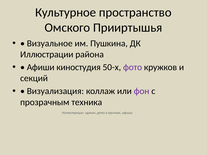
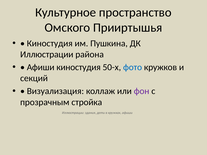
Визуальное at (50, 43): Визуальное -> Киностудия
фото colour: purple -> blue
техника: техника -> стройка
